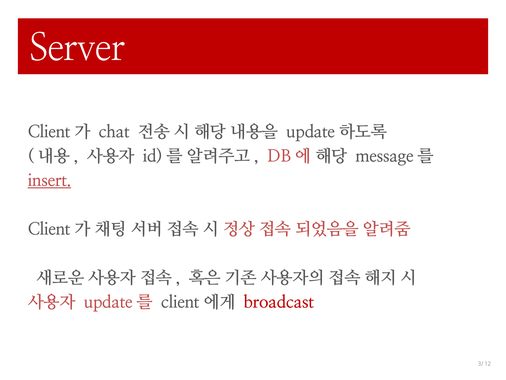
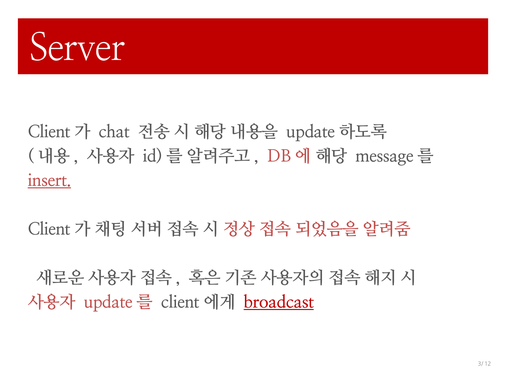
broadcast underline: none -> present
